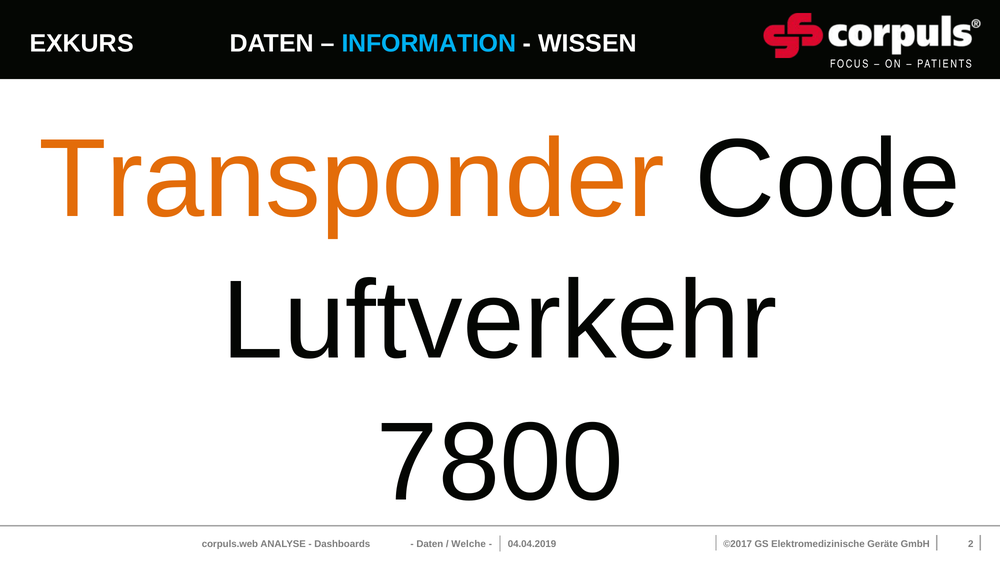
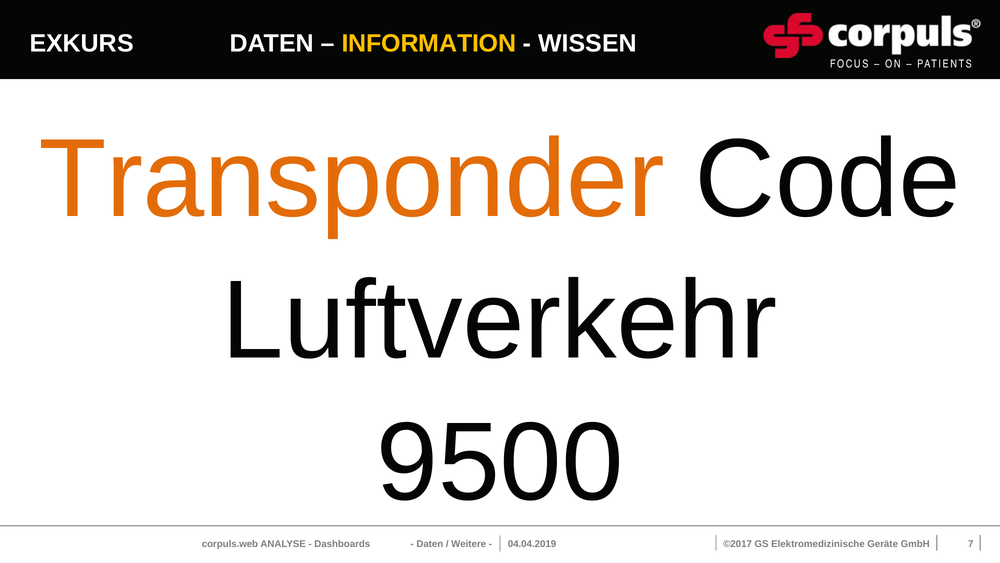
INFORMATION colour: light blue -> yellow
7800: 7800 -> 9500
Welche: Welche -> Weitere
2: 2 -> 7
